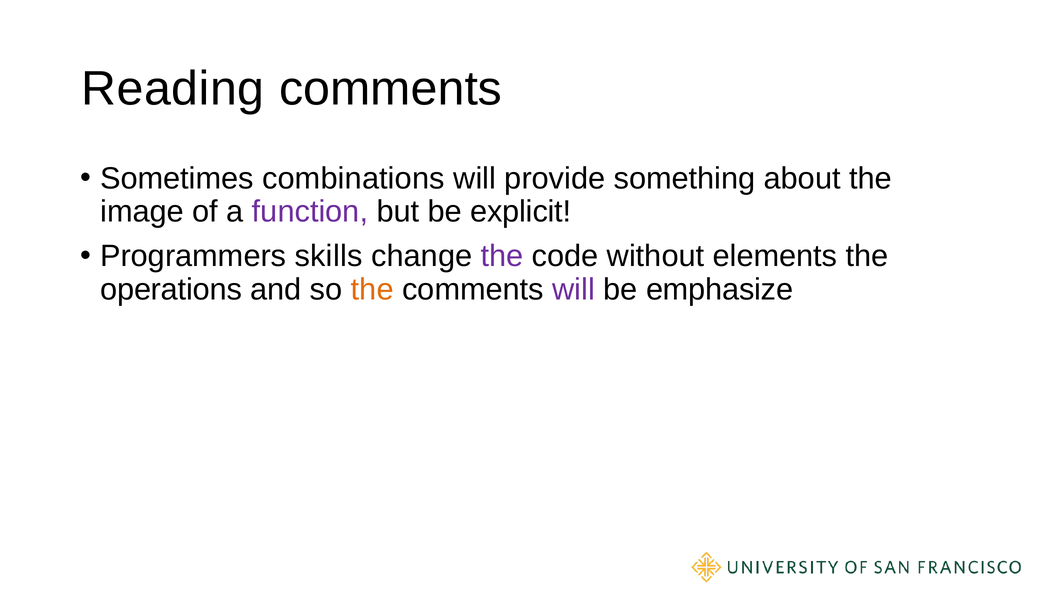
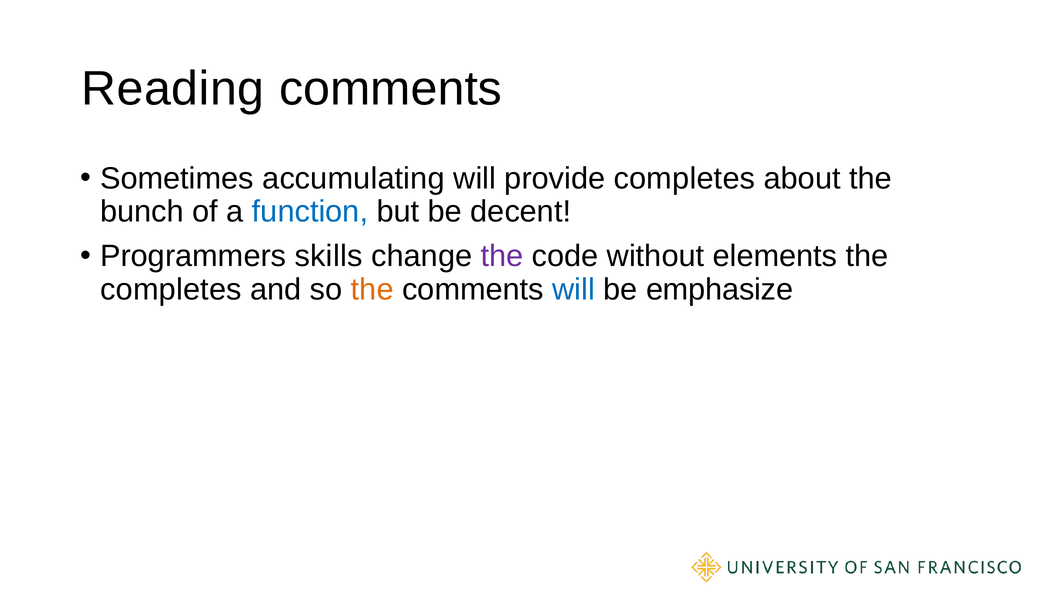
combinations: combinations -> accumulating
provide something: something -> completes
image: image -> bunch
function colour: purple -> blue
explicit: explicit -> decent
operations at (171, 289): operations -> completes
will at (574, 289) colour: purple -> blue
